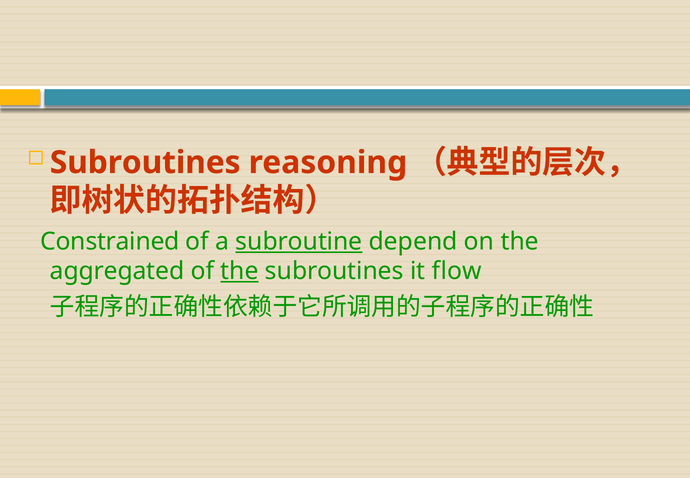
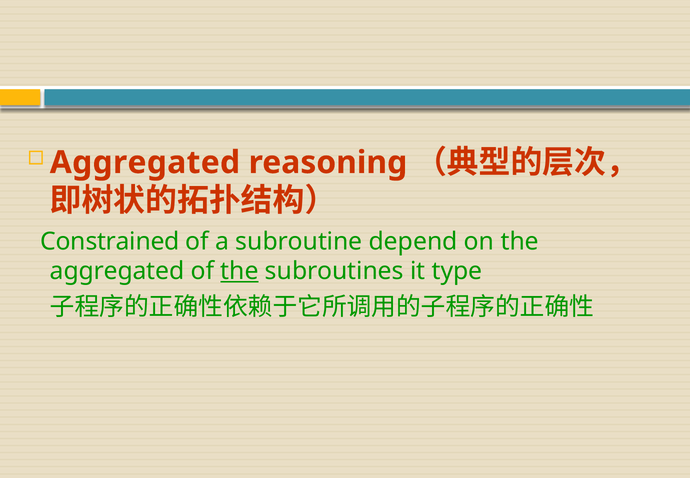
Subroutines at (145, 162): Subroutines -> Aggregated
subroutine underline: present -> none
flow: flow -> type
